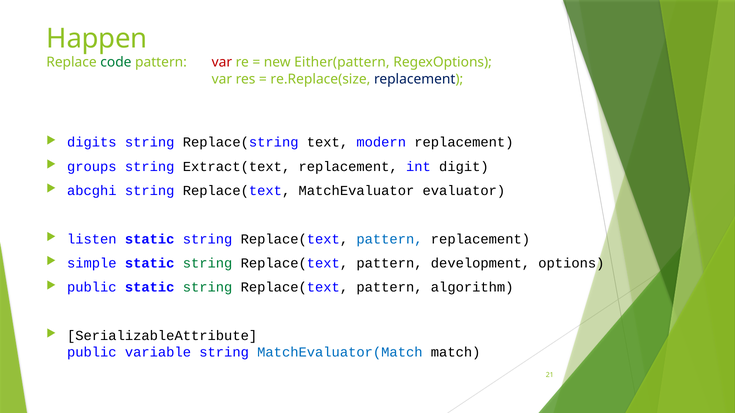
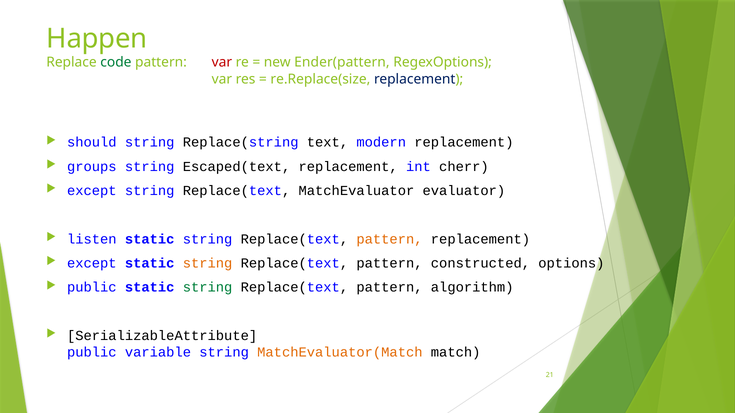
Either(pattern: Either(pattern -> Ender(pattern
digits: digits -> should
Extract(text: Extract(text -> Escaped(text
digit: digit -> cherr
abcghi at (92, 191): abcghi -> except
pattern at (389, 239) colour: blue -> orange
simple at (92, 264): simple -> except
string at (208, 264) colour: green -> orange
development: development -> constructed
MatchEvaluator(Match colour: blue -> orange
